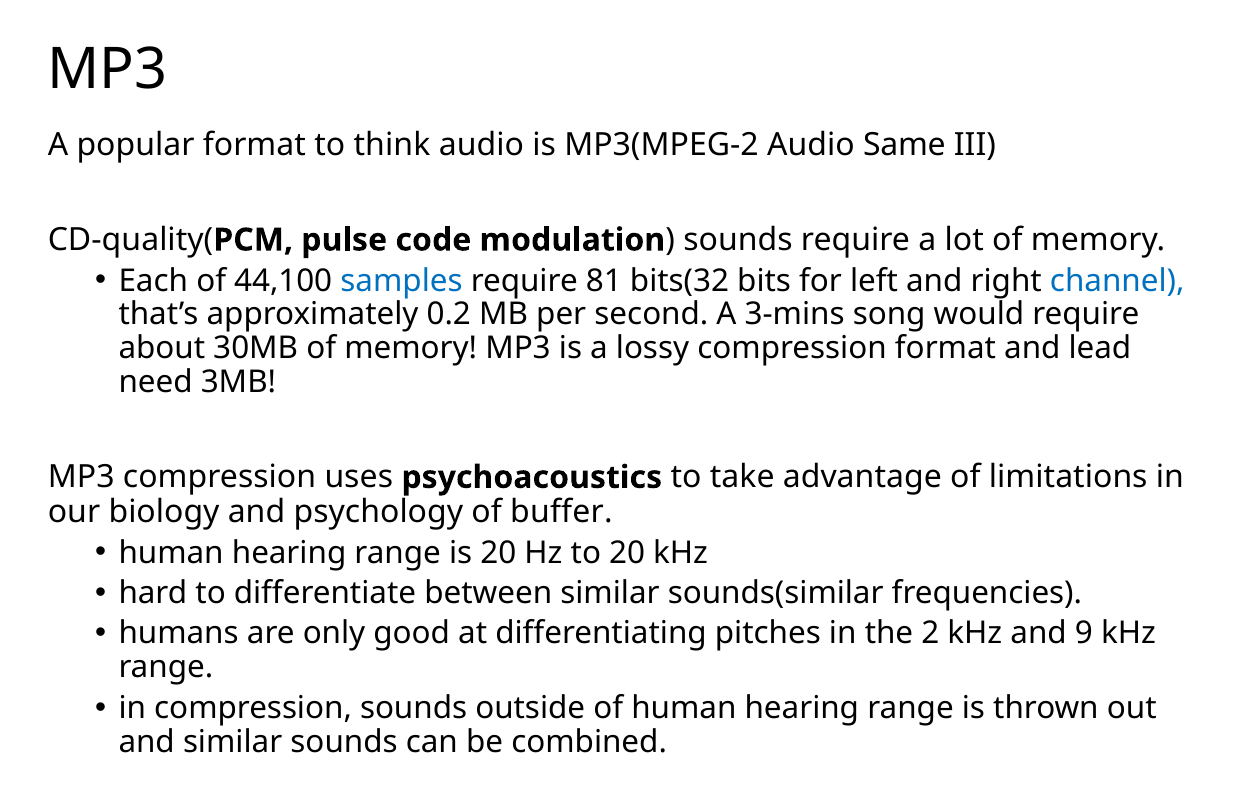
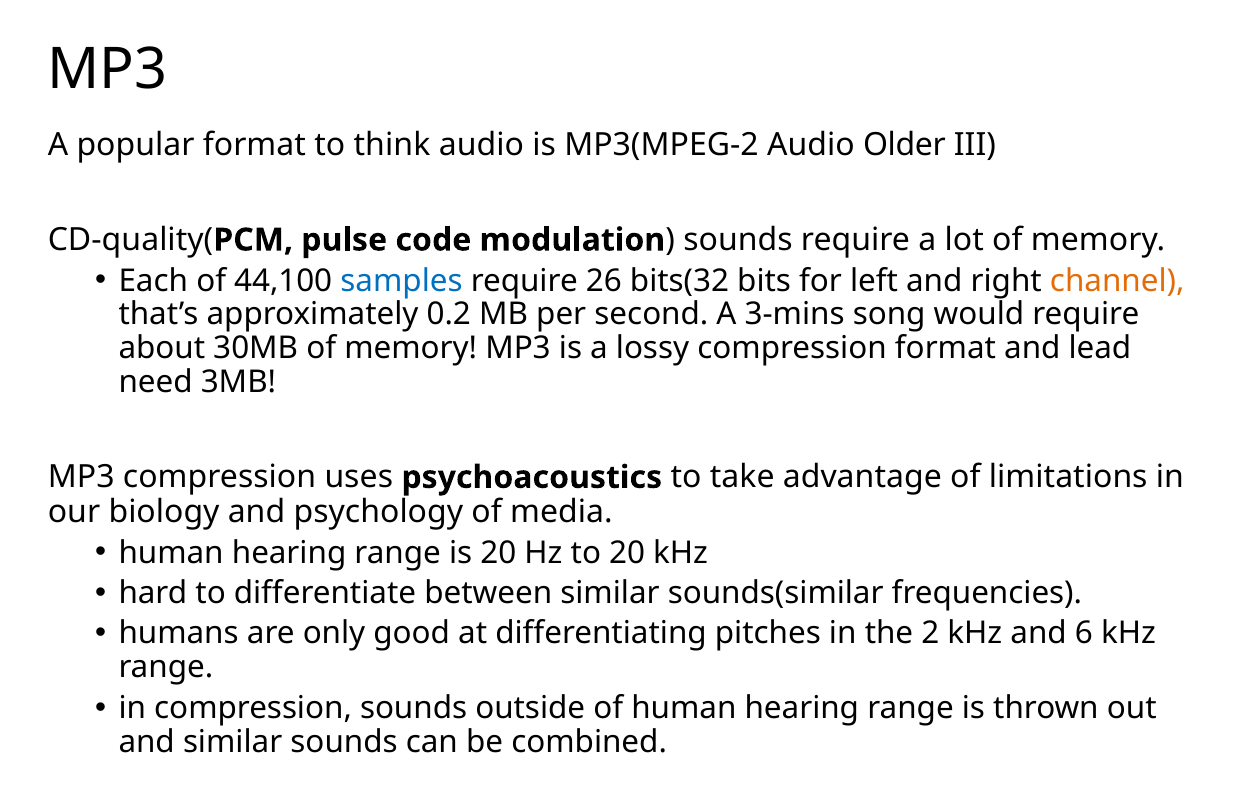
Same: Same -> Older
81: 81 -> 26
channel colour: blue -> orange
buffer: buffer -> media
9: 9 -> 6
